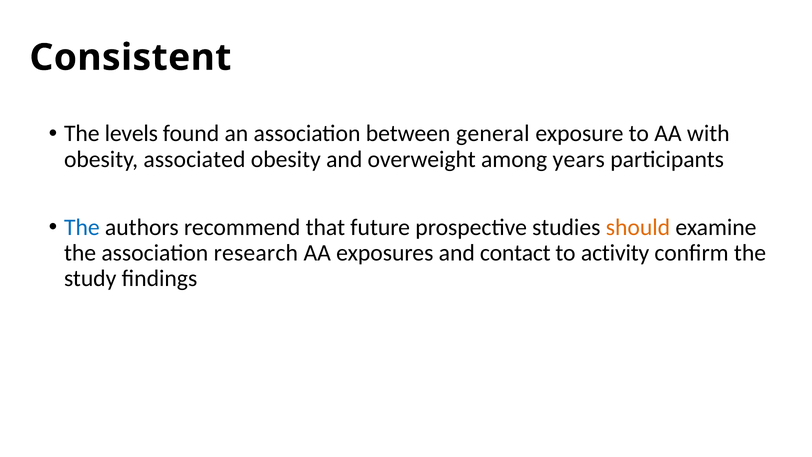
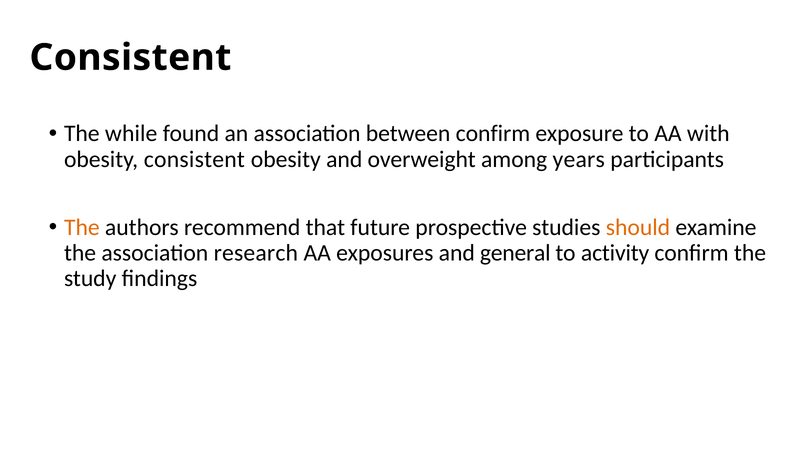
levels: levels -> while
between general: general -> confirm
obesity associated: associated -> consistent
The at (82, 227) colour: blue -> orange
contact: contact -> general
